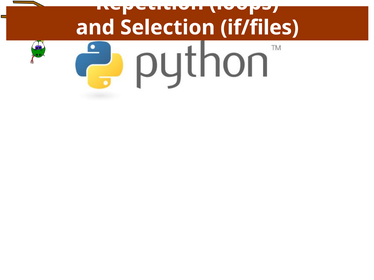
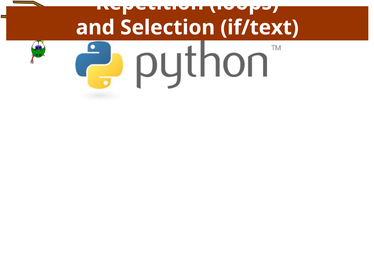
if/files: if/files -> if/text
